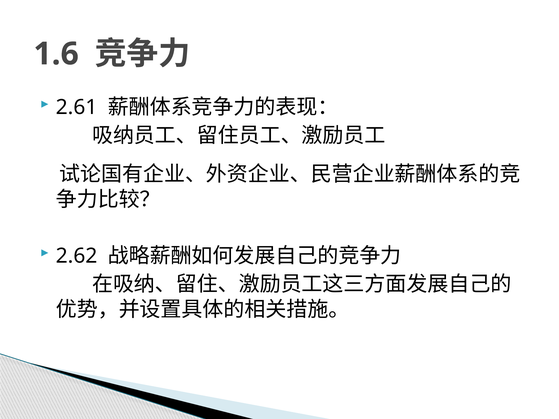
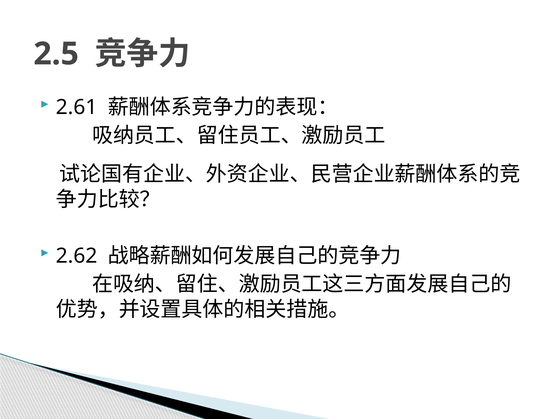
1.6: 1.6 -> 2.5
